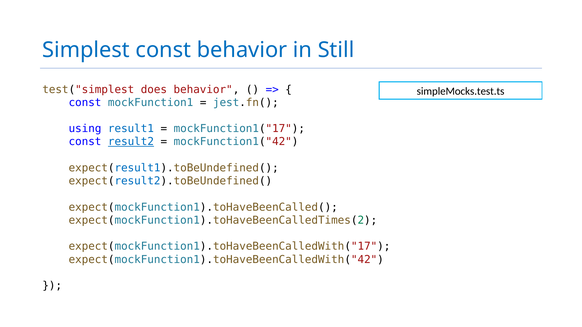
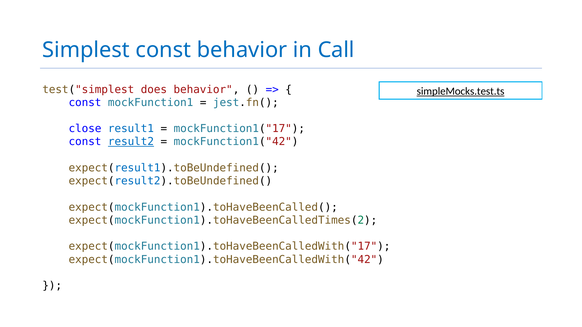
Still: Still -> Call
simpleMocks.test.ts underline: none -> present
using: using -> close
